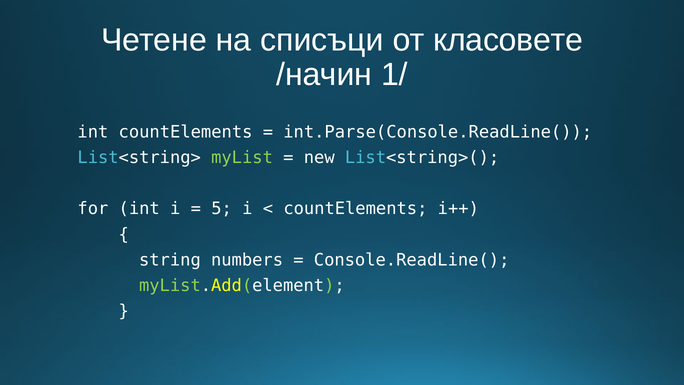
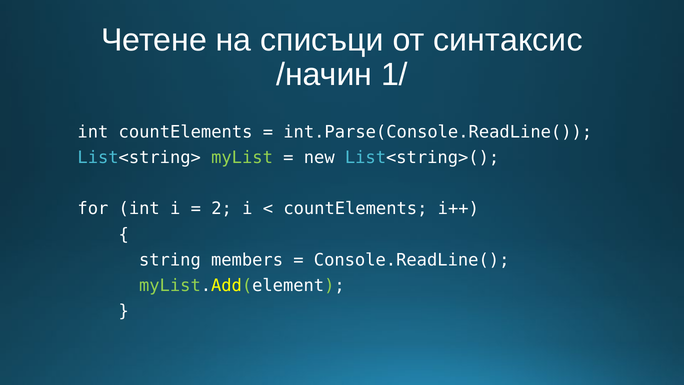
класовете: класовете -> синтаксис
5: 5 -> 2
numbers: numbers -> members
